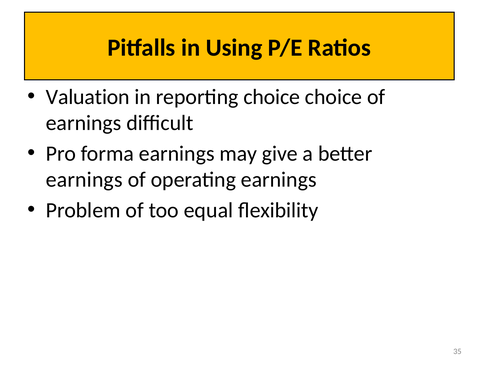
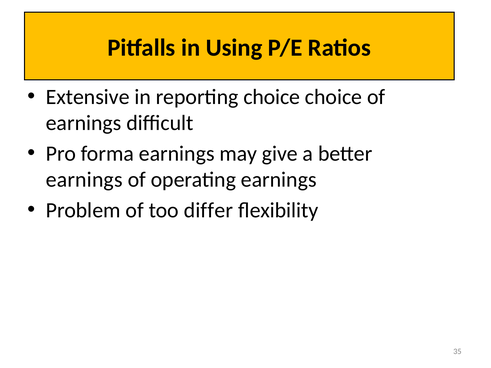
Valuation: Valuation -> Extensive
equal: equal -> differ
